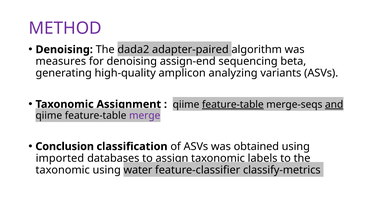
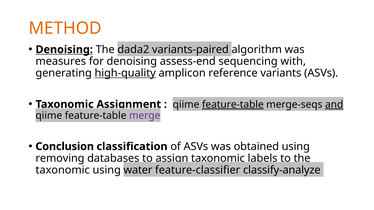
METHOD colour: purple -> orange
Denoising at (64, 50) underline: none -> present
adapter-paired: adapter-paired -> variants-paired
assign-end: assign-end -> assess-end
beta: beta -> with
high-quality underline: none -> present
analyzing: analyzing -> reference
imported: imported -> removing
classify-metrics: classify-metrics -> classify-analyze
